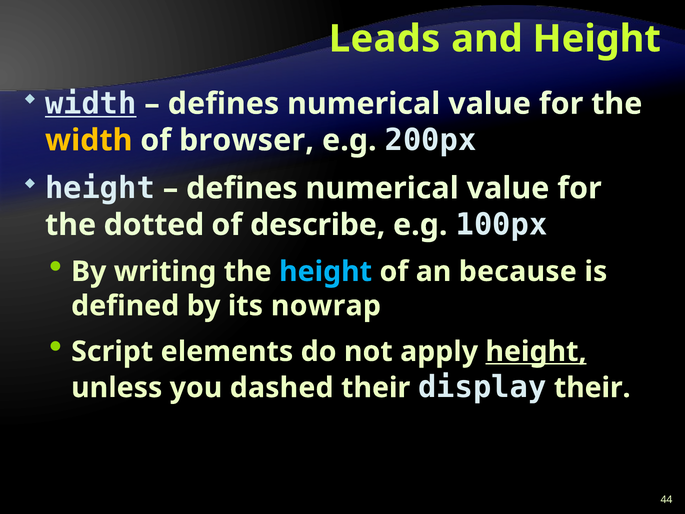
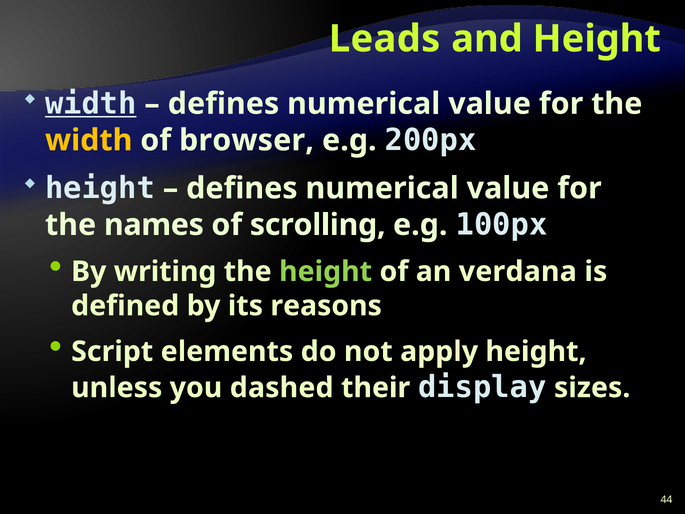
dotted: dotted -> names
describe: describe -> scrolling
height at (326, 271) colour: light blue -> light green
because: because -> verdana
nowrap: nowrap -> reasons
height at (536, 351) underline: present -> none
display their: their -> sizes
